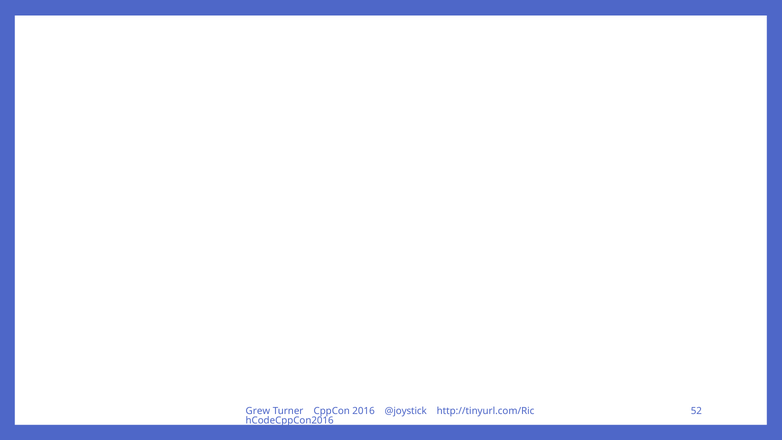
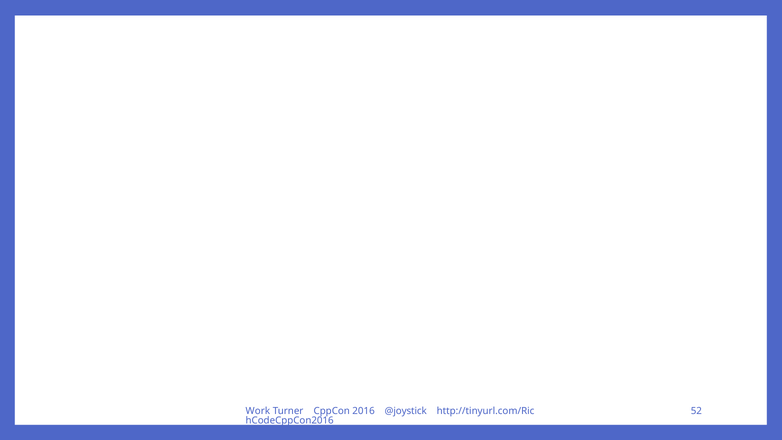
Grew: Grew -> Work
